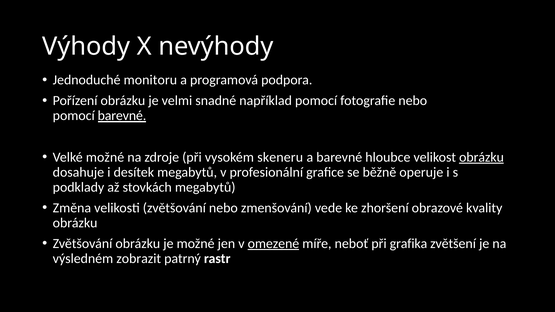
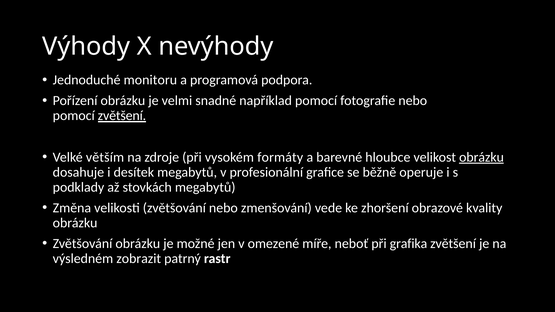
pomocí barevné: barevné -> zvětšení
Velké možné: možné -> větším
skeneru: skeneru -> formáty
omezené underline: present -> none
